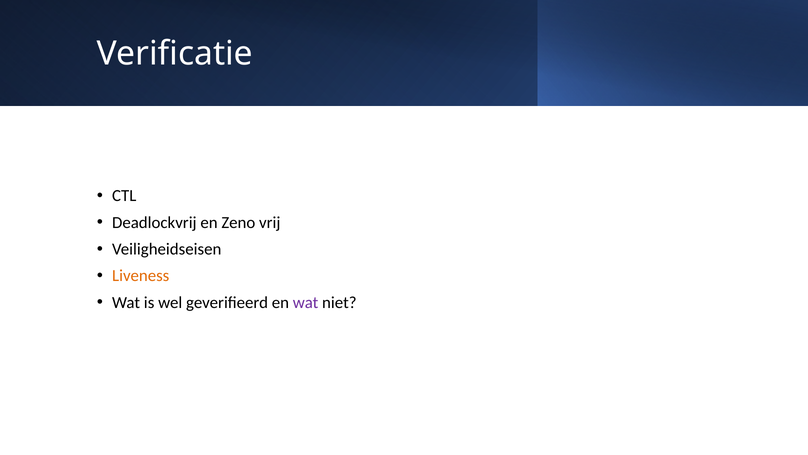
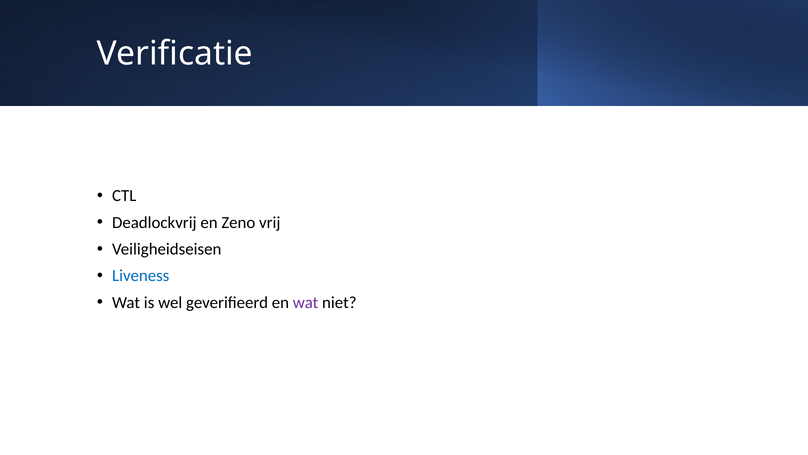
Liveness colour: orange -> blue
